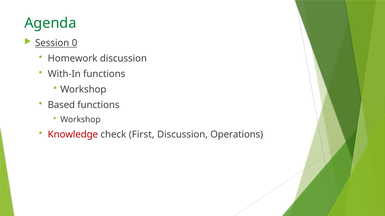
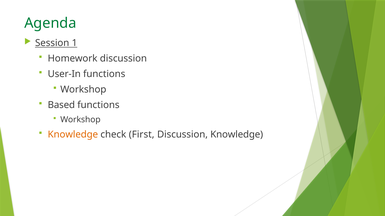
0: 0 -> 1
With-In: With-In -> User-In
Knowledge at (73, 135) colour: red -> orange
Discussion Operations: Operations -> Knowledge
